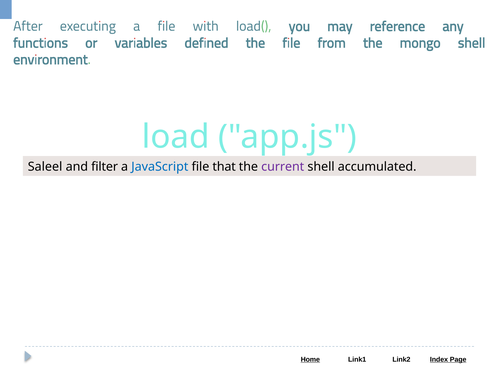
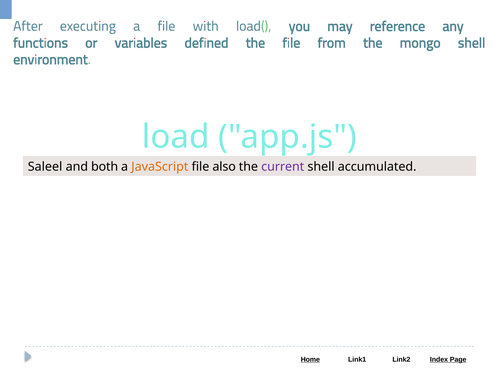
filter: filter -> both
JavaScript colour: blue -> orange
that: that -> also
